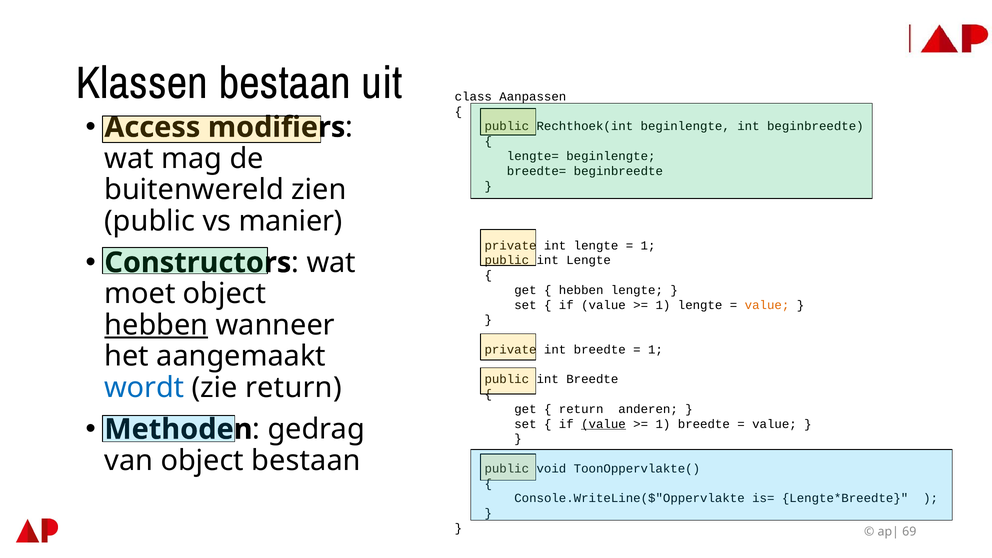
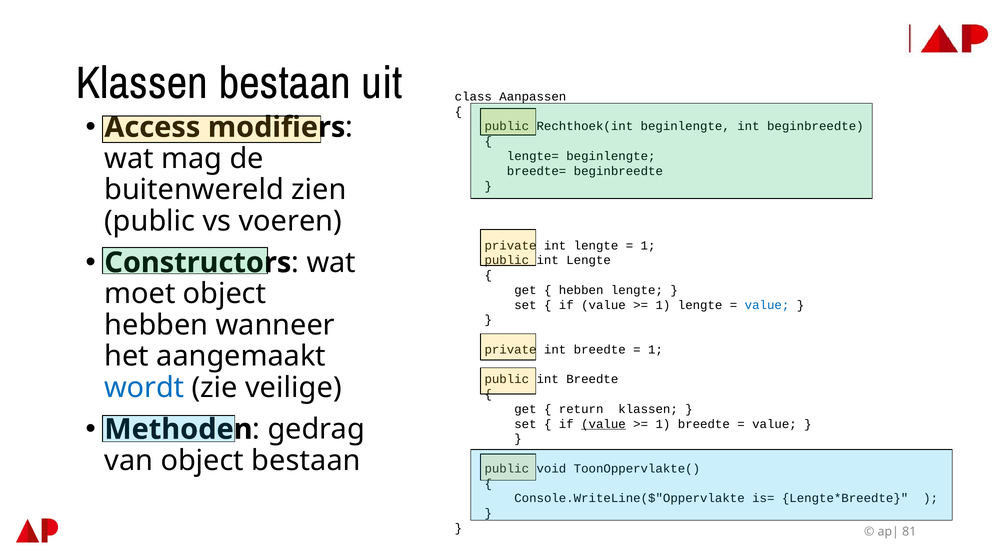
manier: manier -> voeren
value at (767, 305) colour: orange -> blue
hebben at (156, 325) underline: present -> none
zie return: return -> veilige
return anderen: anderen -> klassen
69: 69 -> 81
